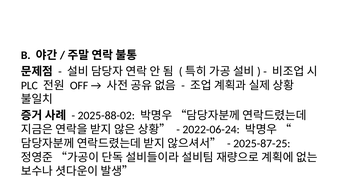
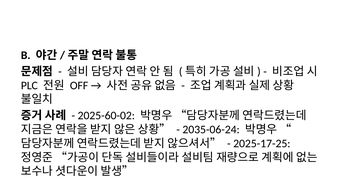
2025-88-02: 2025-88-02 -> 2025-60-02
2022-06-24: 2022-06-24 -> 2035-06-24
2025-87-25: 2025-87-25 -> 2025-17-25
